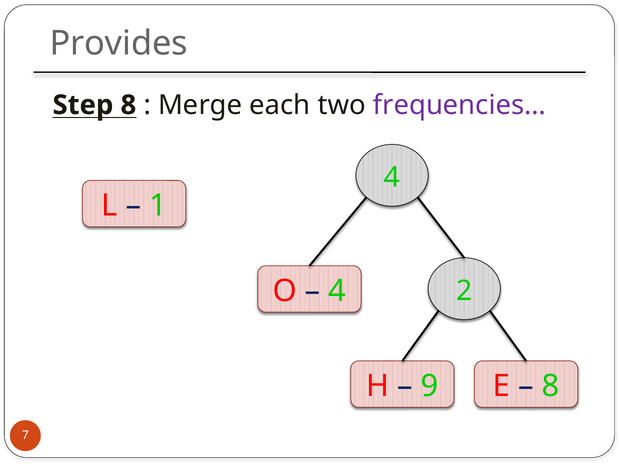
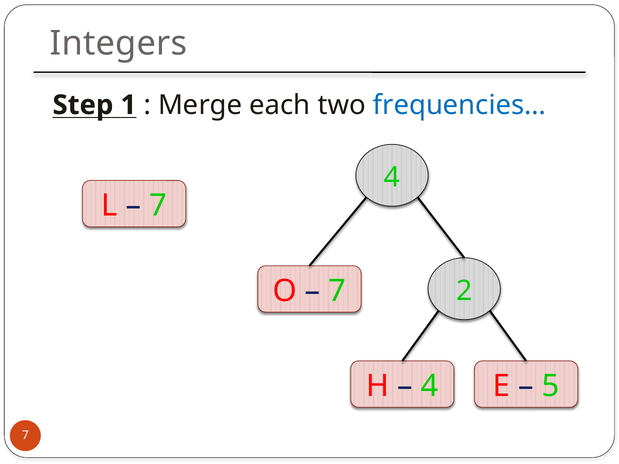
Provides: Provides -> Integers
Step 8: 8 -> 1
frequencies… colour: purple -> blue
1 at (158, 206): 1 -> 7
4 at (337, 291): 4 -> 7
9 at (430, 386): 9 -> 4
8 at (550, 386): 8 -> 5
